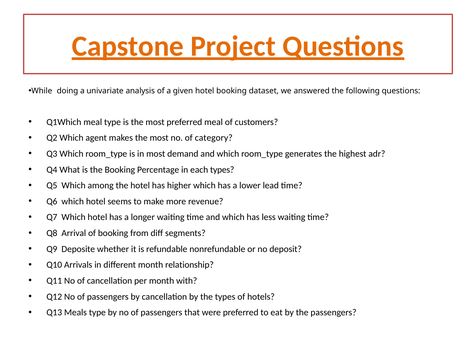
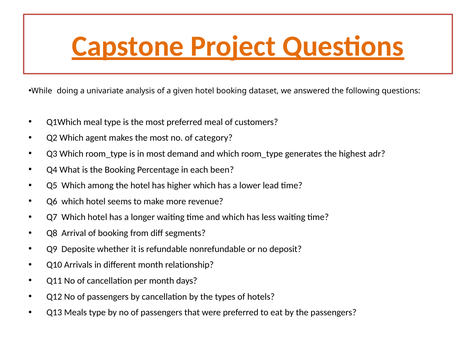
each types: types -> been
with: with -> days
